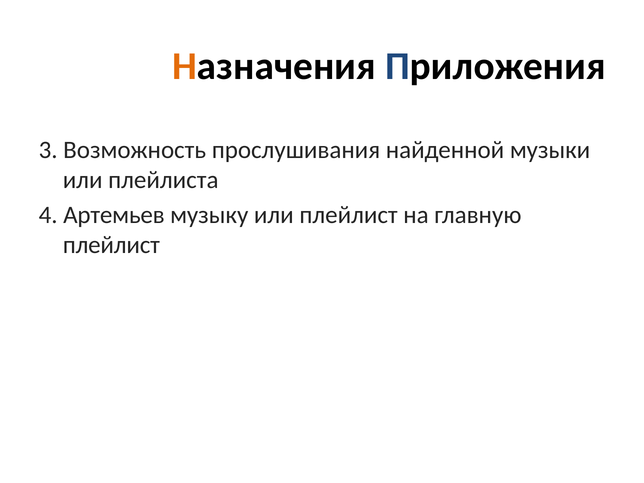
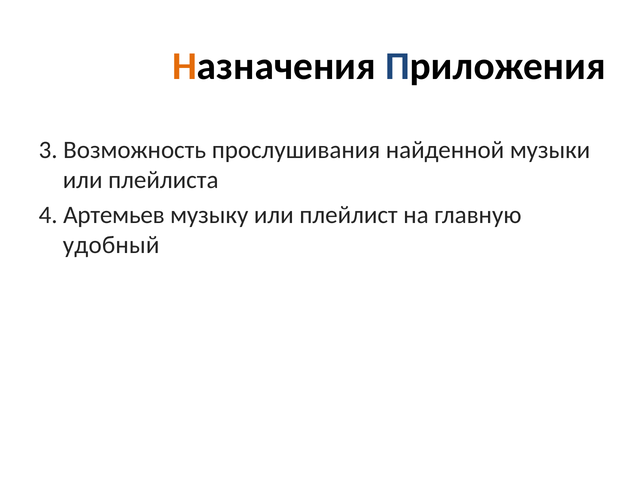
плейлист at (111, 245): плейлист -> удобный
